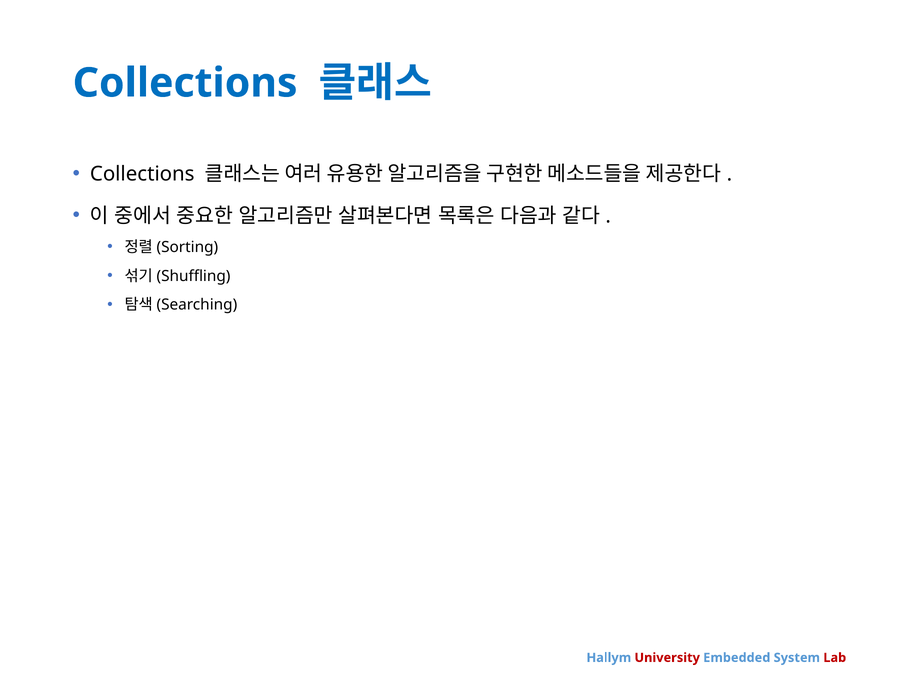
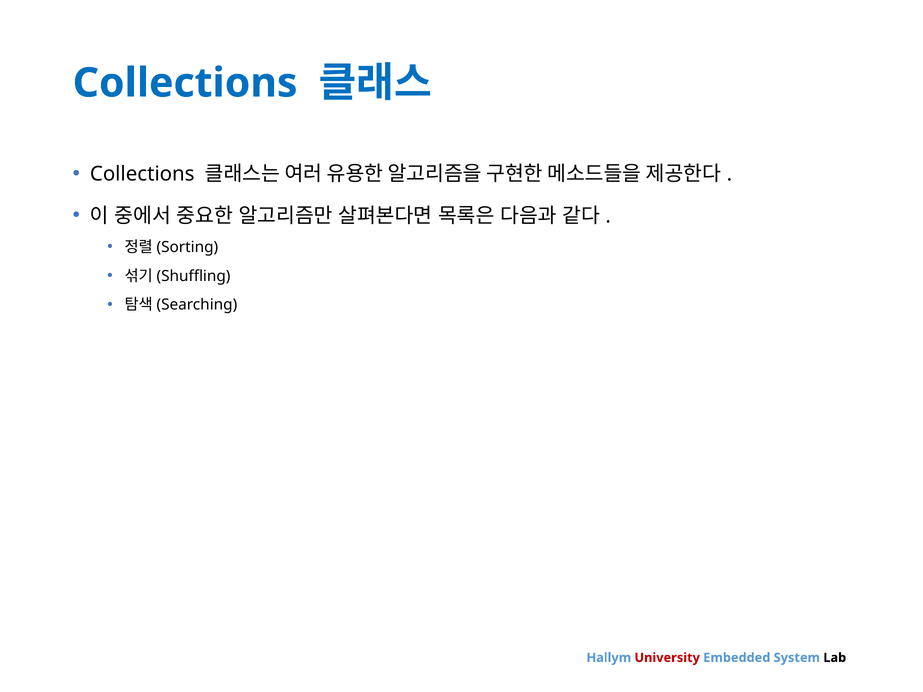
Lab colour: red -> black
